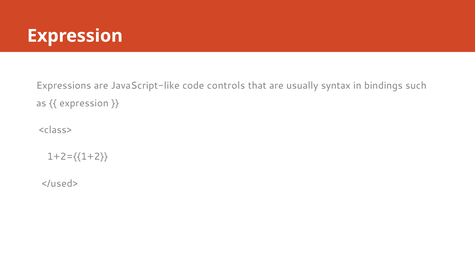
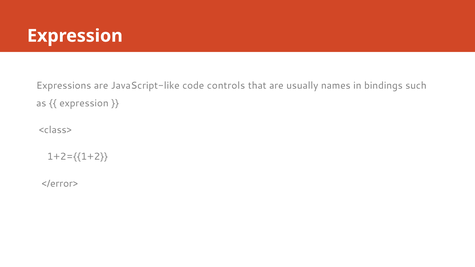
syntax: syntax -> names
</used>: </used> -> </error>
